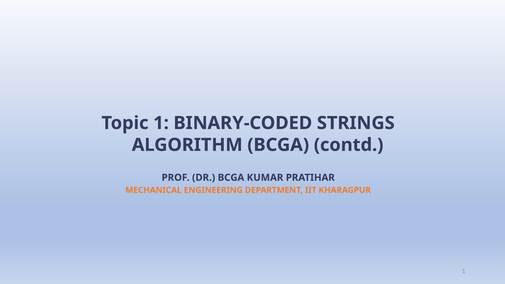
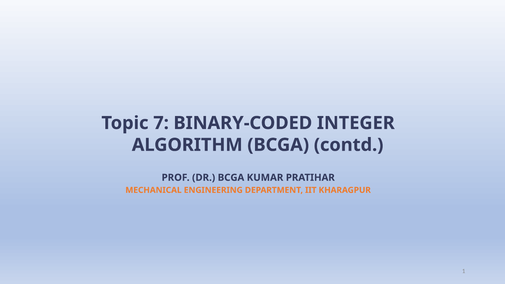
Topic 1: 1 -> 7
STRINGS: STRINGS -> INTEGER
